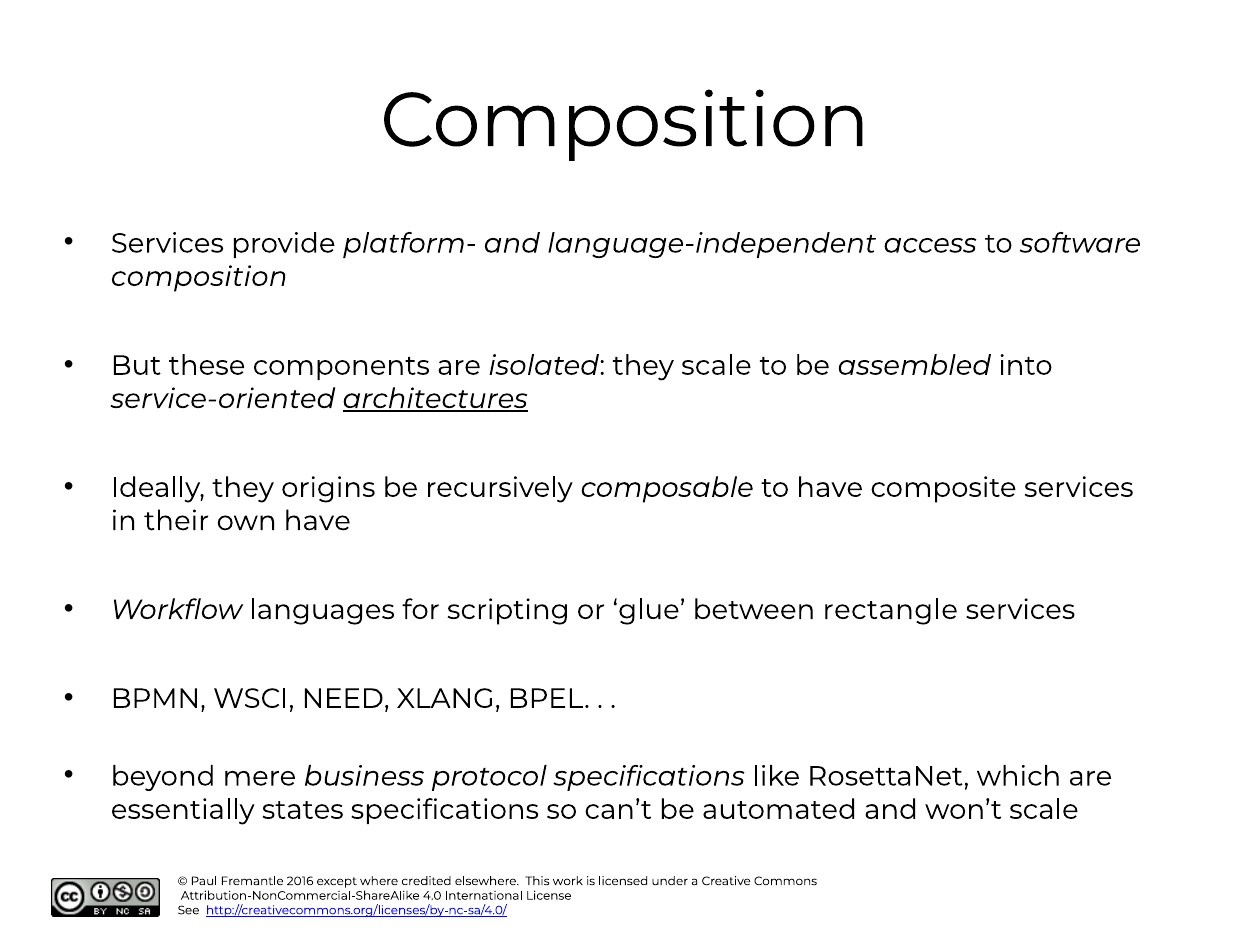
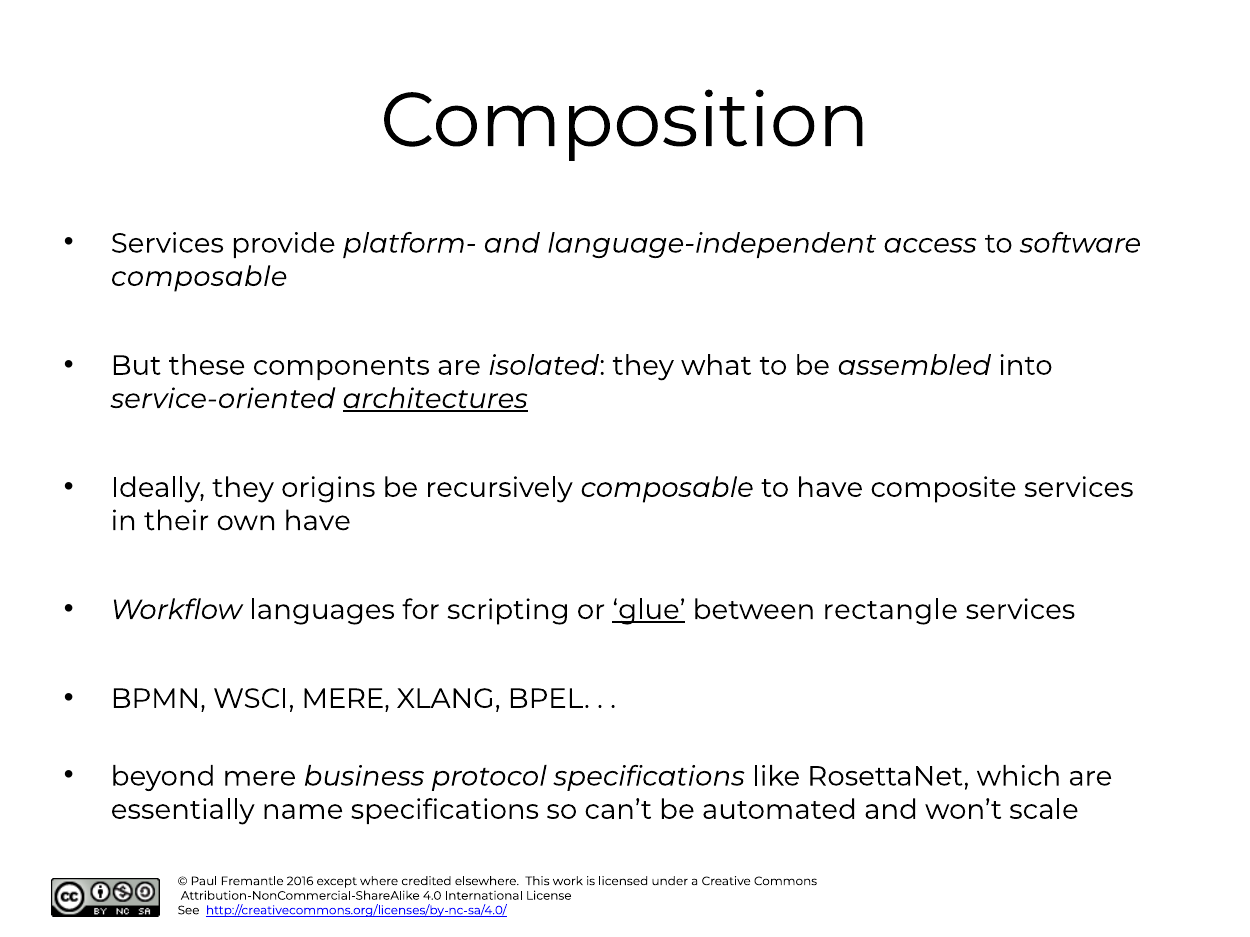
composition at (199, 277): composition -> composable
they scale: scale -> what
glue underline: none -> present
WSCI NEED: NEED -> MERE
states: states -> name
